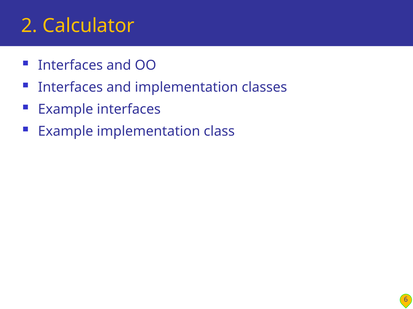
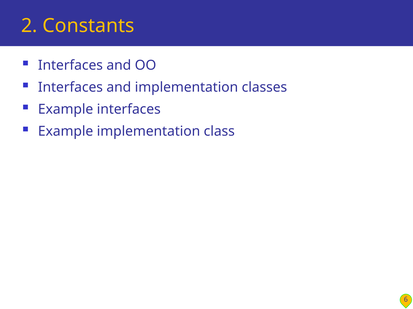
Calculator: Calculator -> Constants
